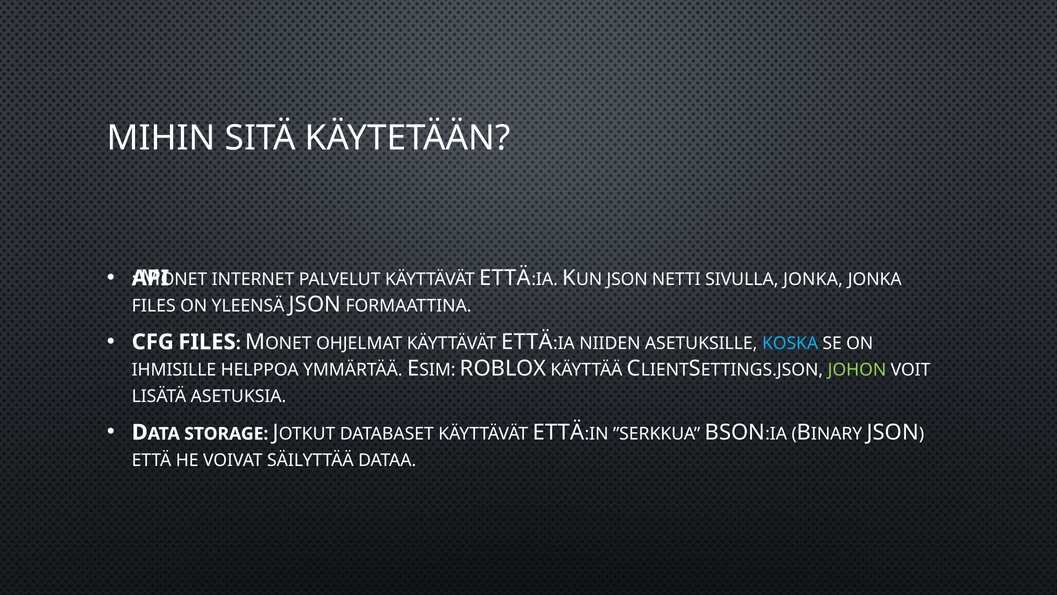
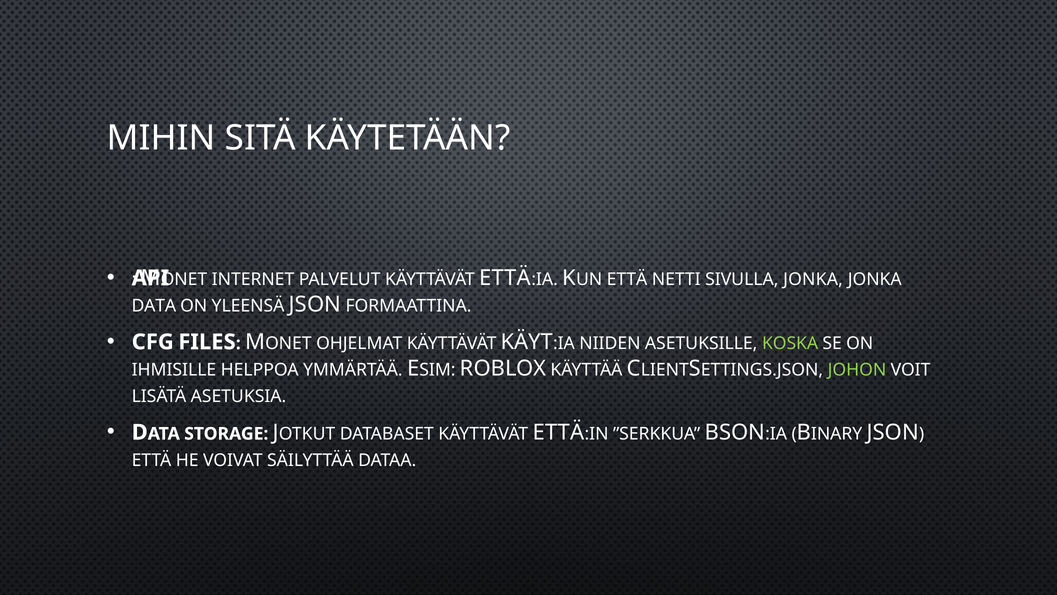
JSON at (627, 279): JSON -> ETTÄ
FILES at (154, 306): FILES -> DATA
OHJELMAT KÄYTTÄVÄT ETTÄ: ETTÄ -> KÄYT
KOSKA colour: light blue -> light green
